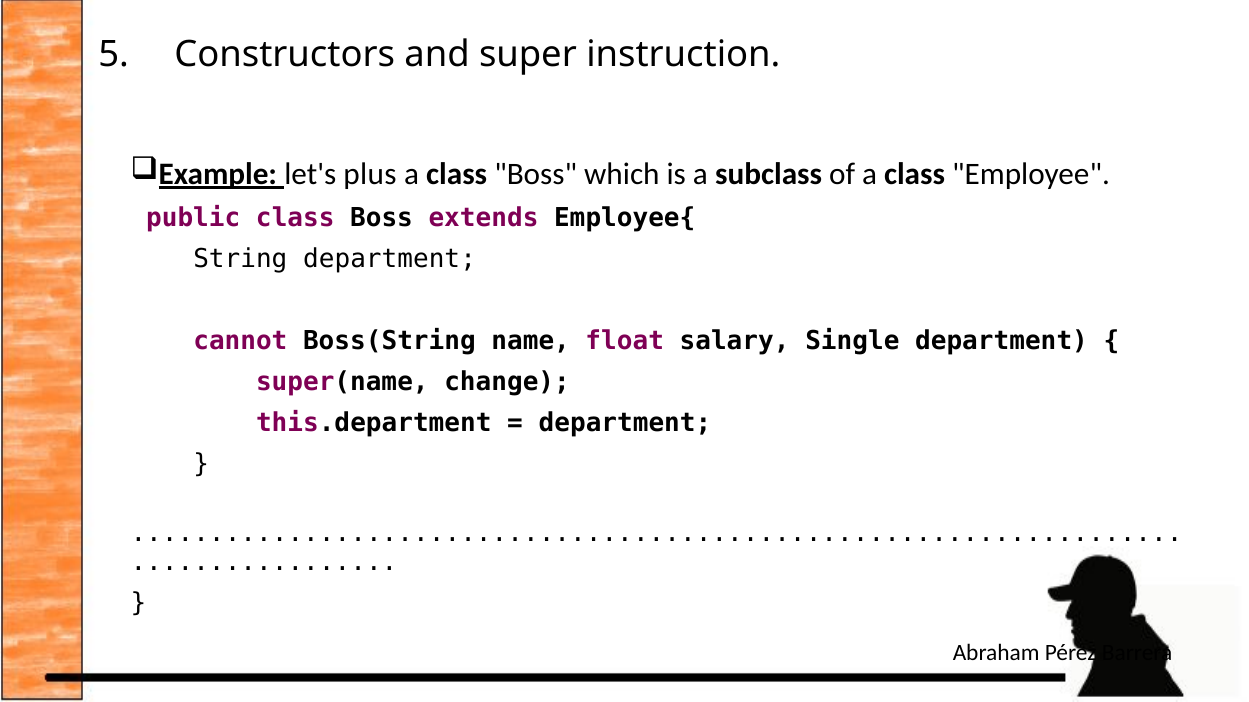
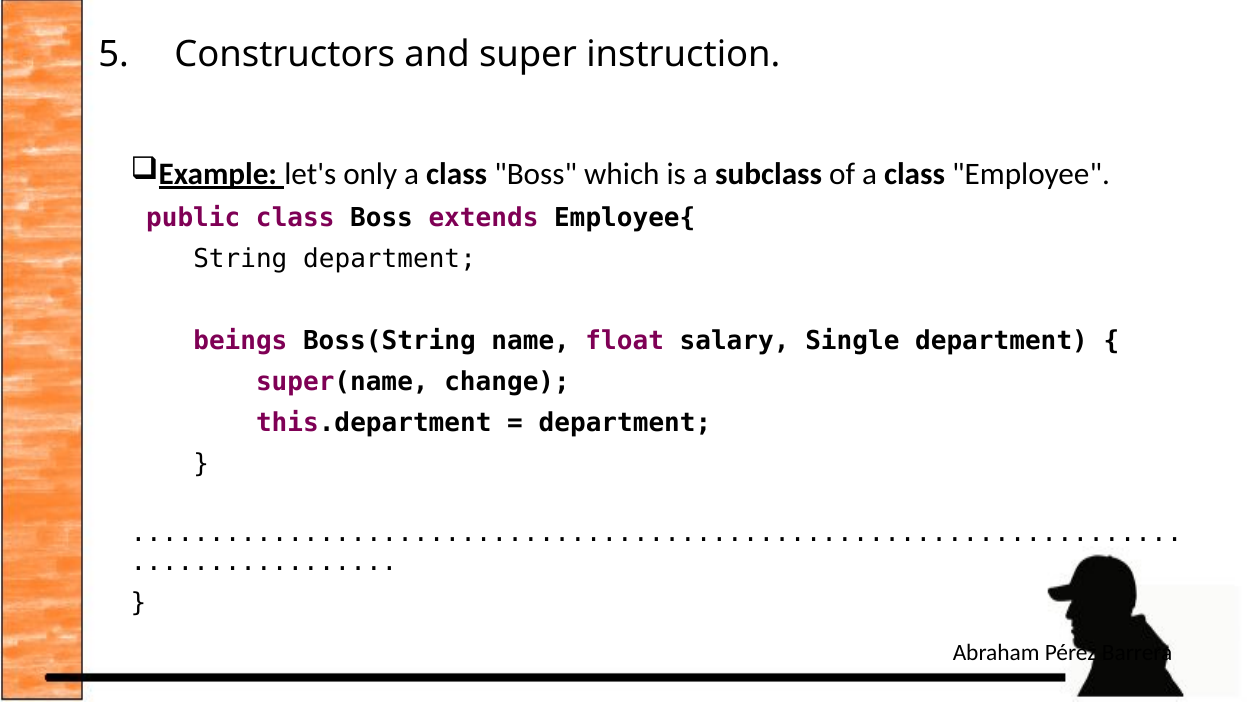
plus: plus -> only
cannot: cannot -> beings
